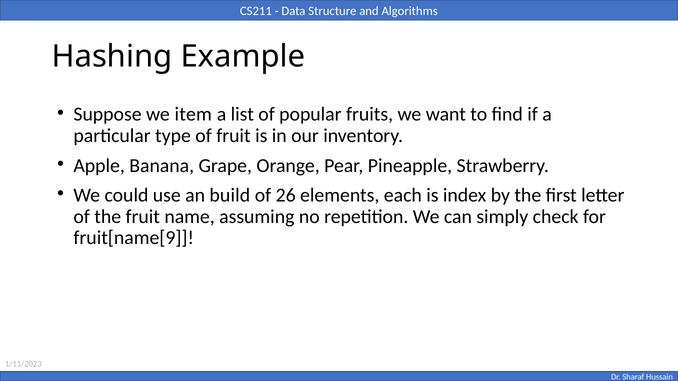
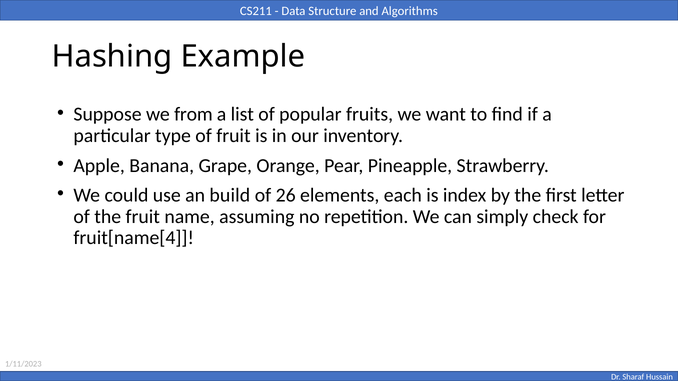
item: item -> from
fruit[name[9: fruit[name[9 -> fruit[name[4
